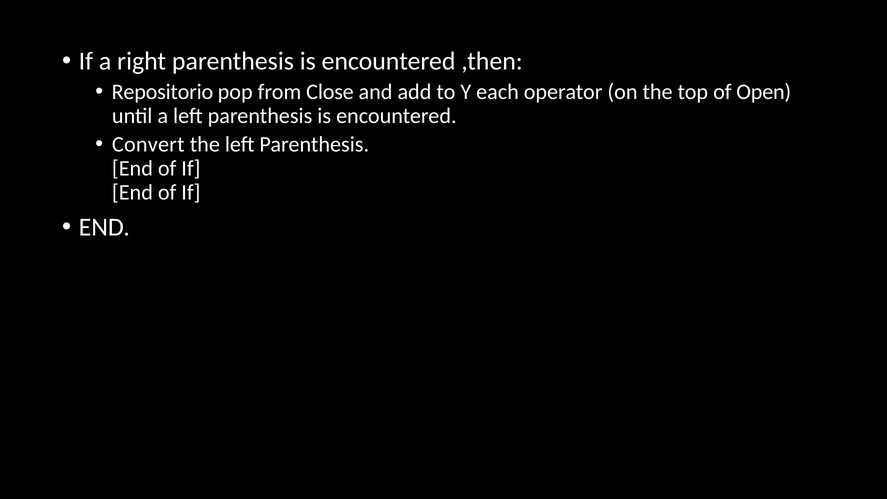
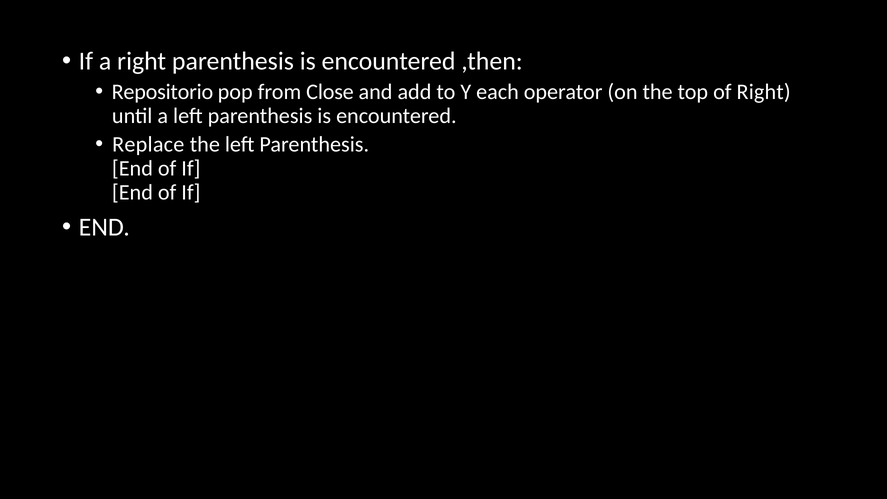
of Open: Open -> Right
Convert: Convert -> Replace
